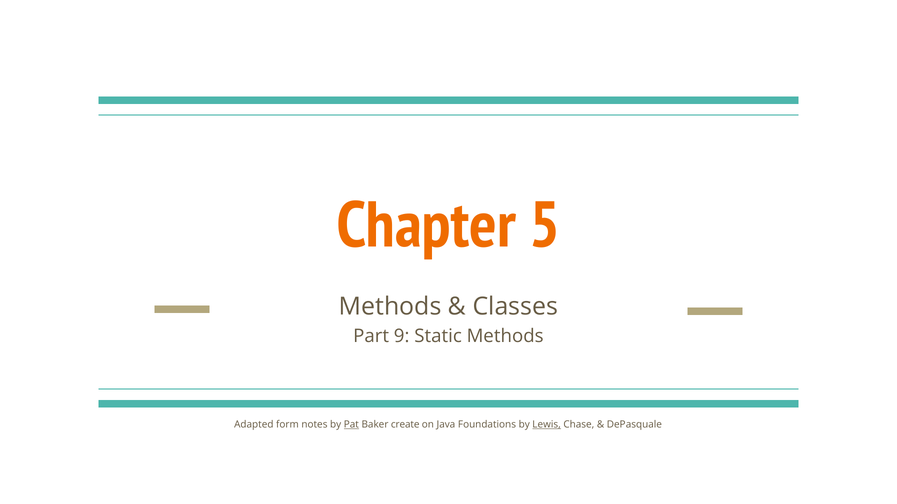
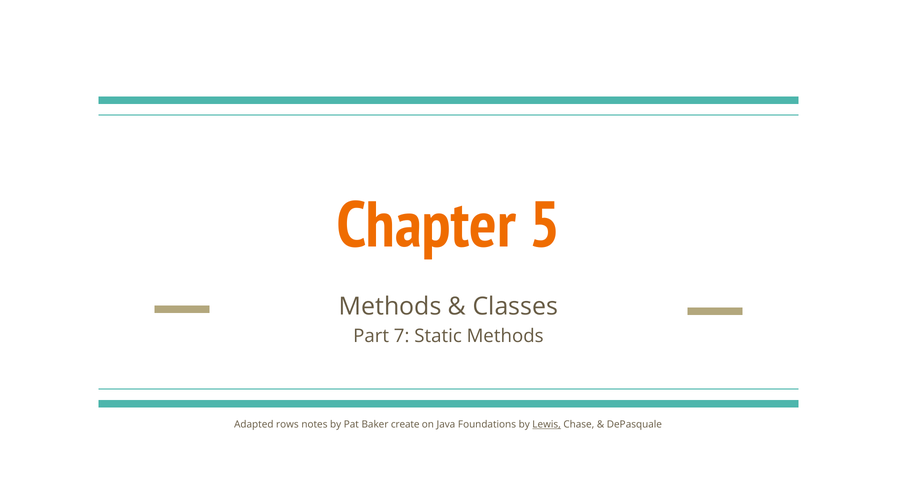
9: 9 -> 7
form: form -> rows
Pat underline: present -> none
